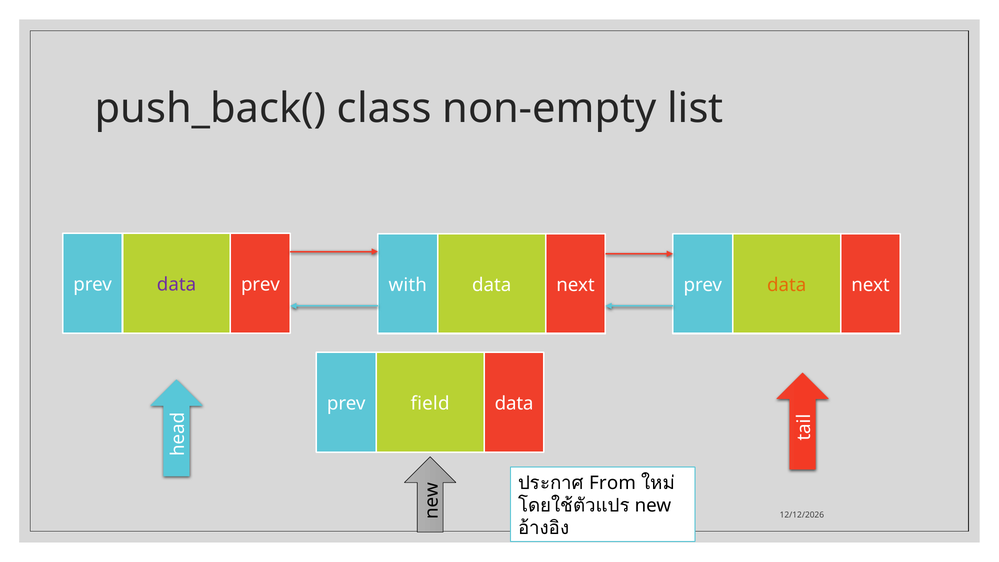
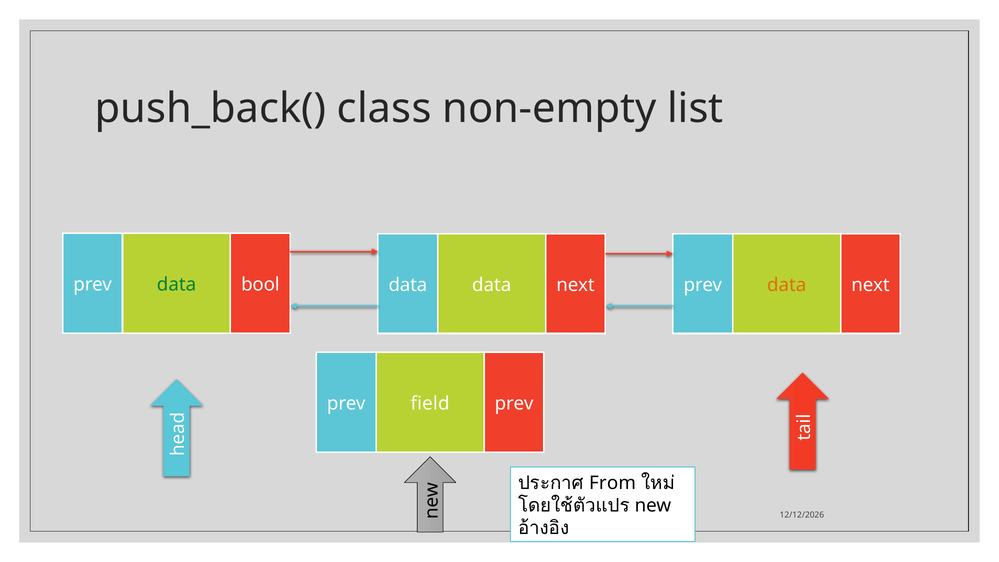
data at (177, 284) colour: purple -> green
prev prev: prev -> bool
with at (408, 285): with -> data
data at (514, 404): data -> prev
